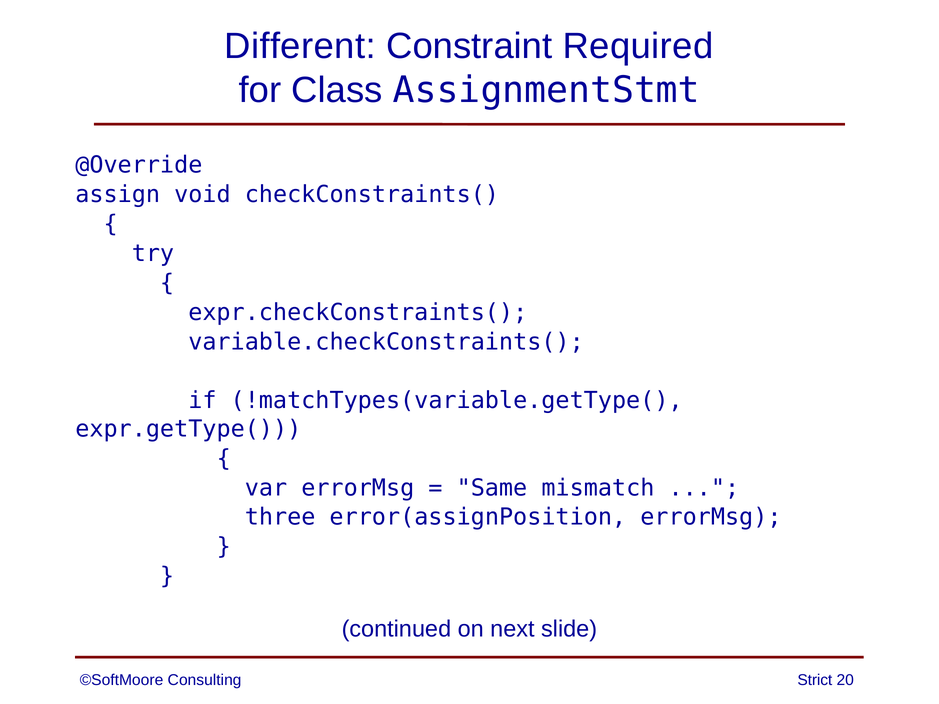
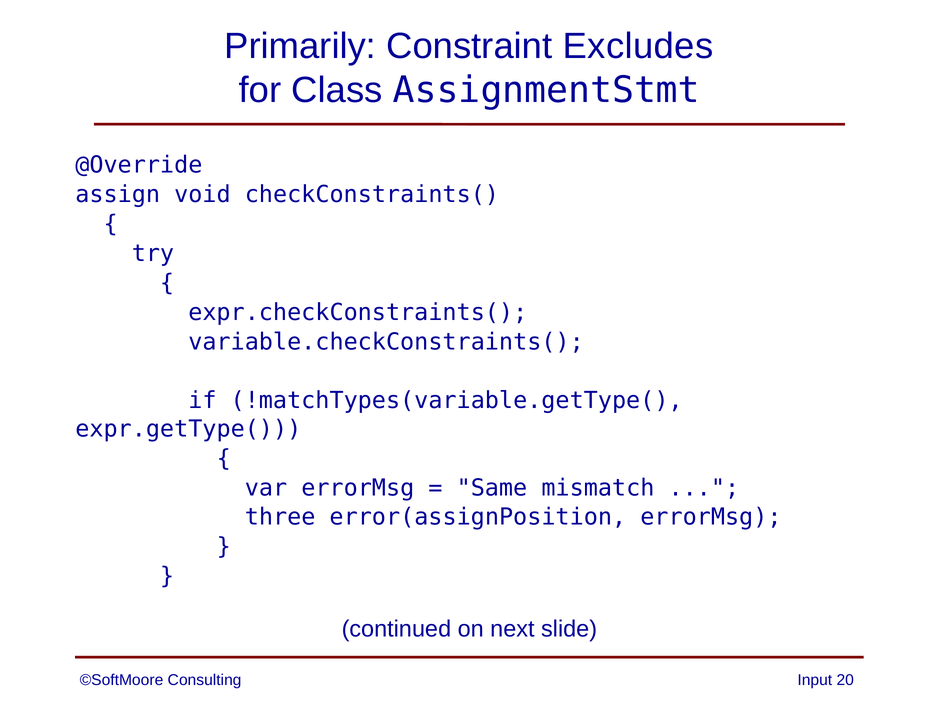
Different: Different -> Primarily
Required: Required -> Excludes
Strict: Strict -> Input
